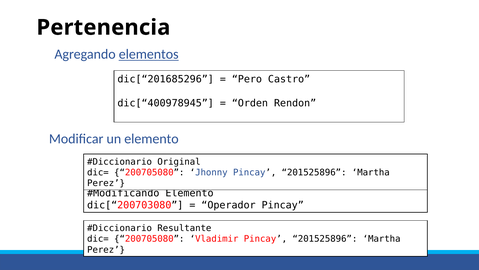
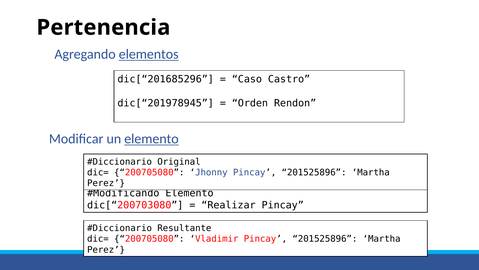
Pero: Pero -> Caso
dic[“400978945: dic[“400978945 -> dic[“201978945
elemento at (151, 139) underline: none -> present
Operador: Operador -> Realizar
